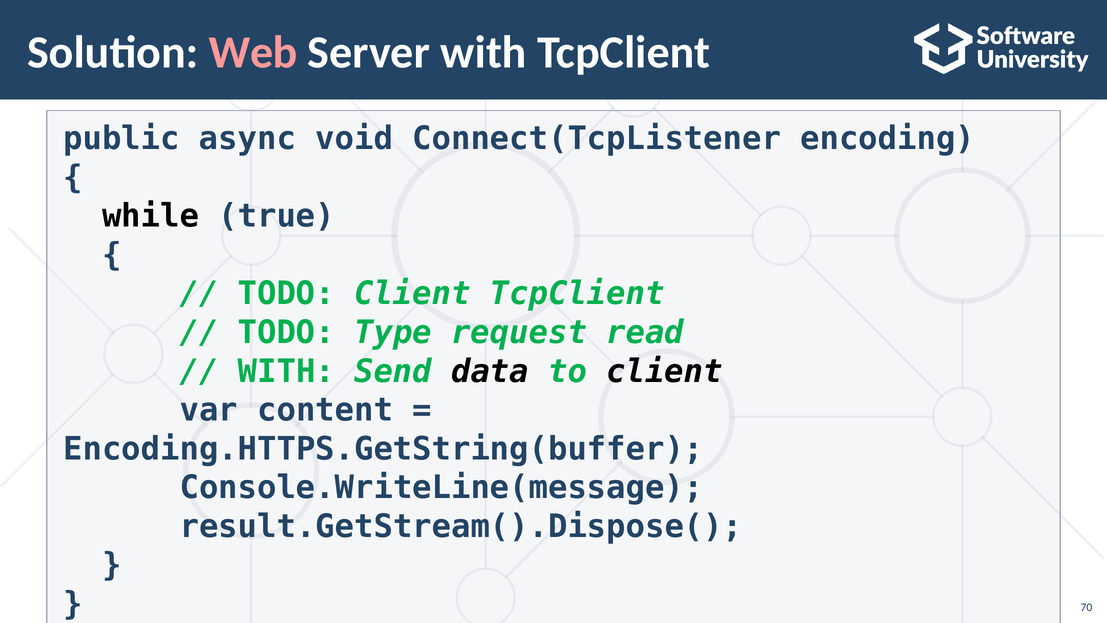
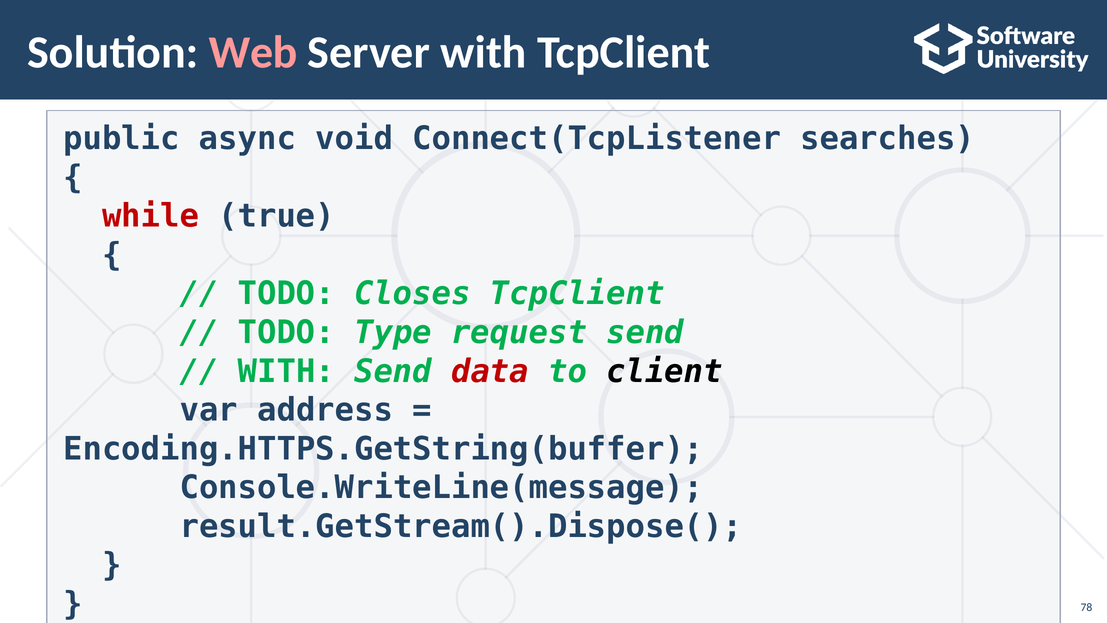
encoding: encoding -> searches
while colour: black -> red
TODO Client: Client -> Closes
request read: read -> send
data colour: black -> red
content: content -> address
70: 70 -> 78
